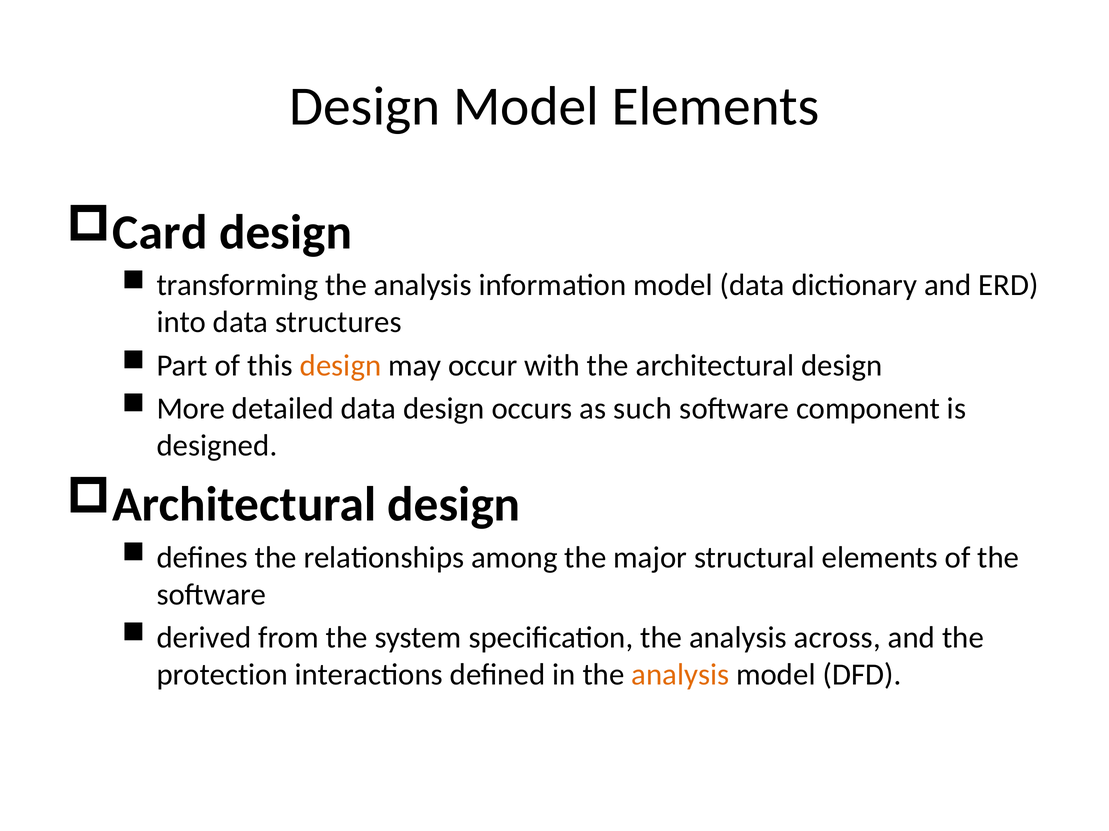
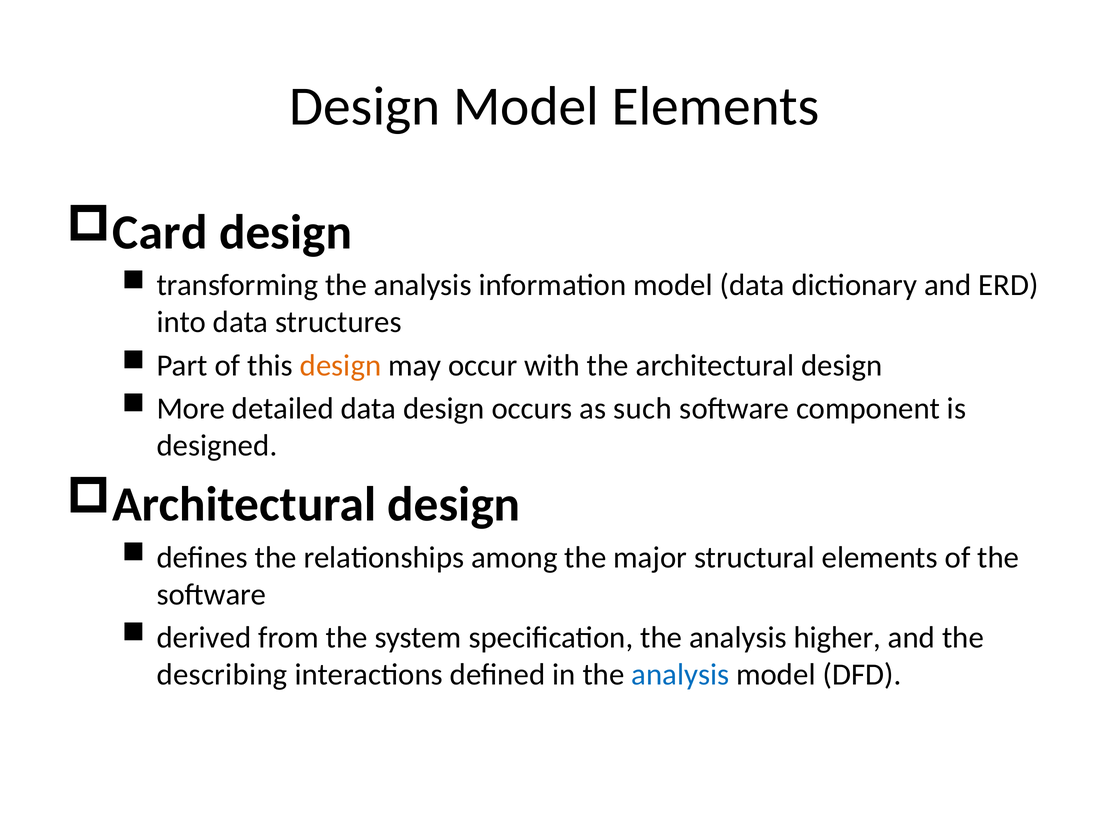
across: across -> higher
protection: protection -> describing
analysis at (680, 675) colour: orange -> blue
